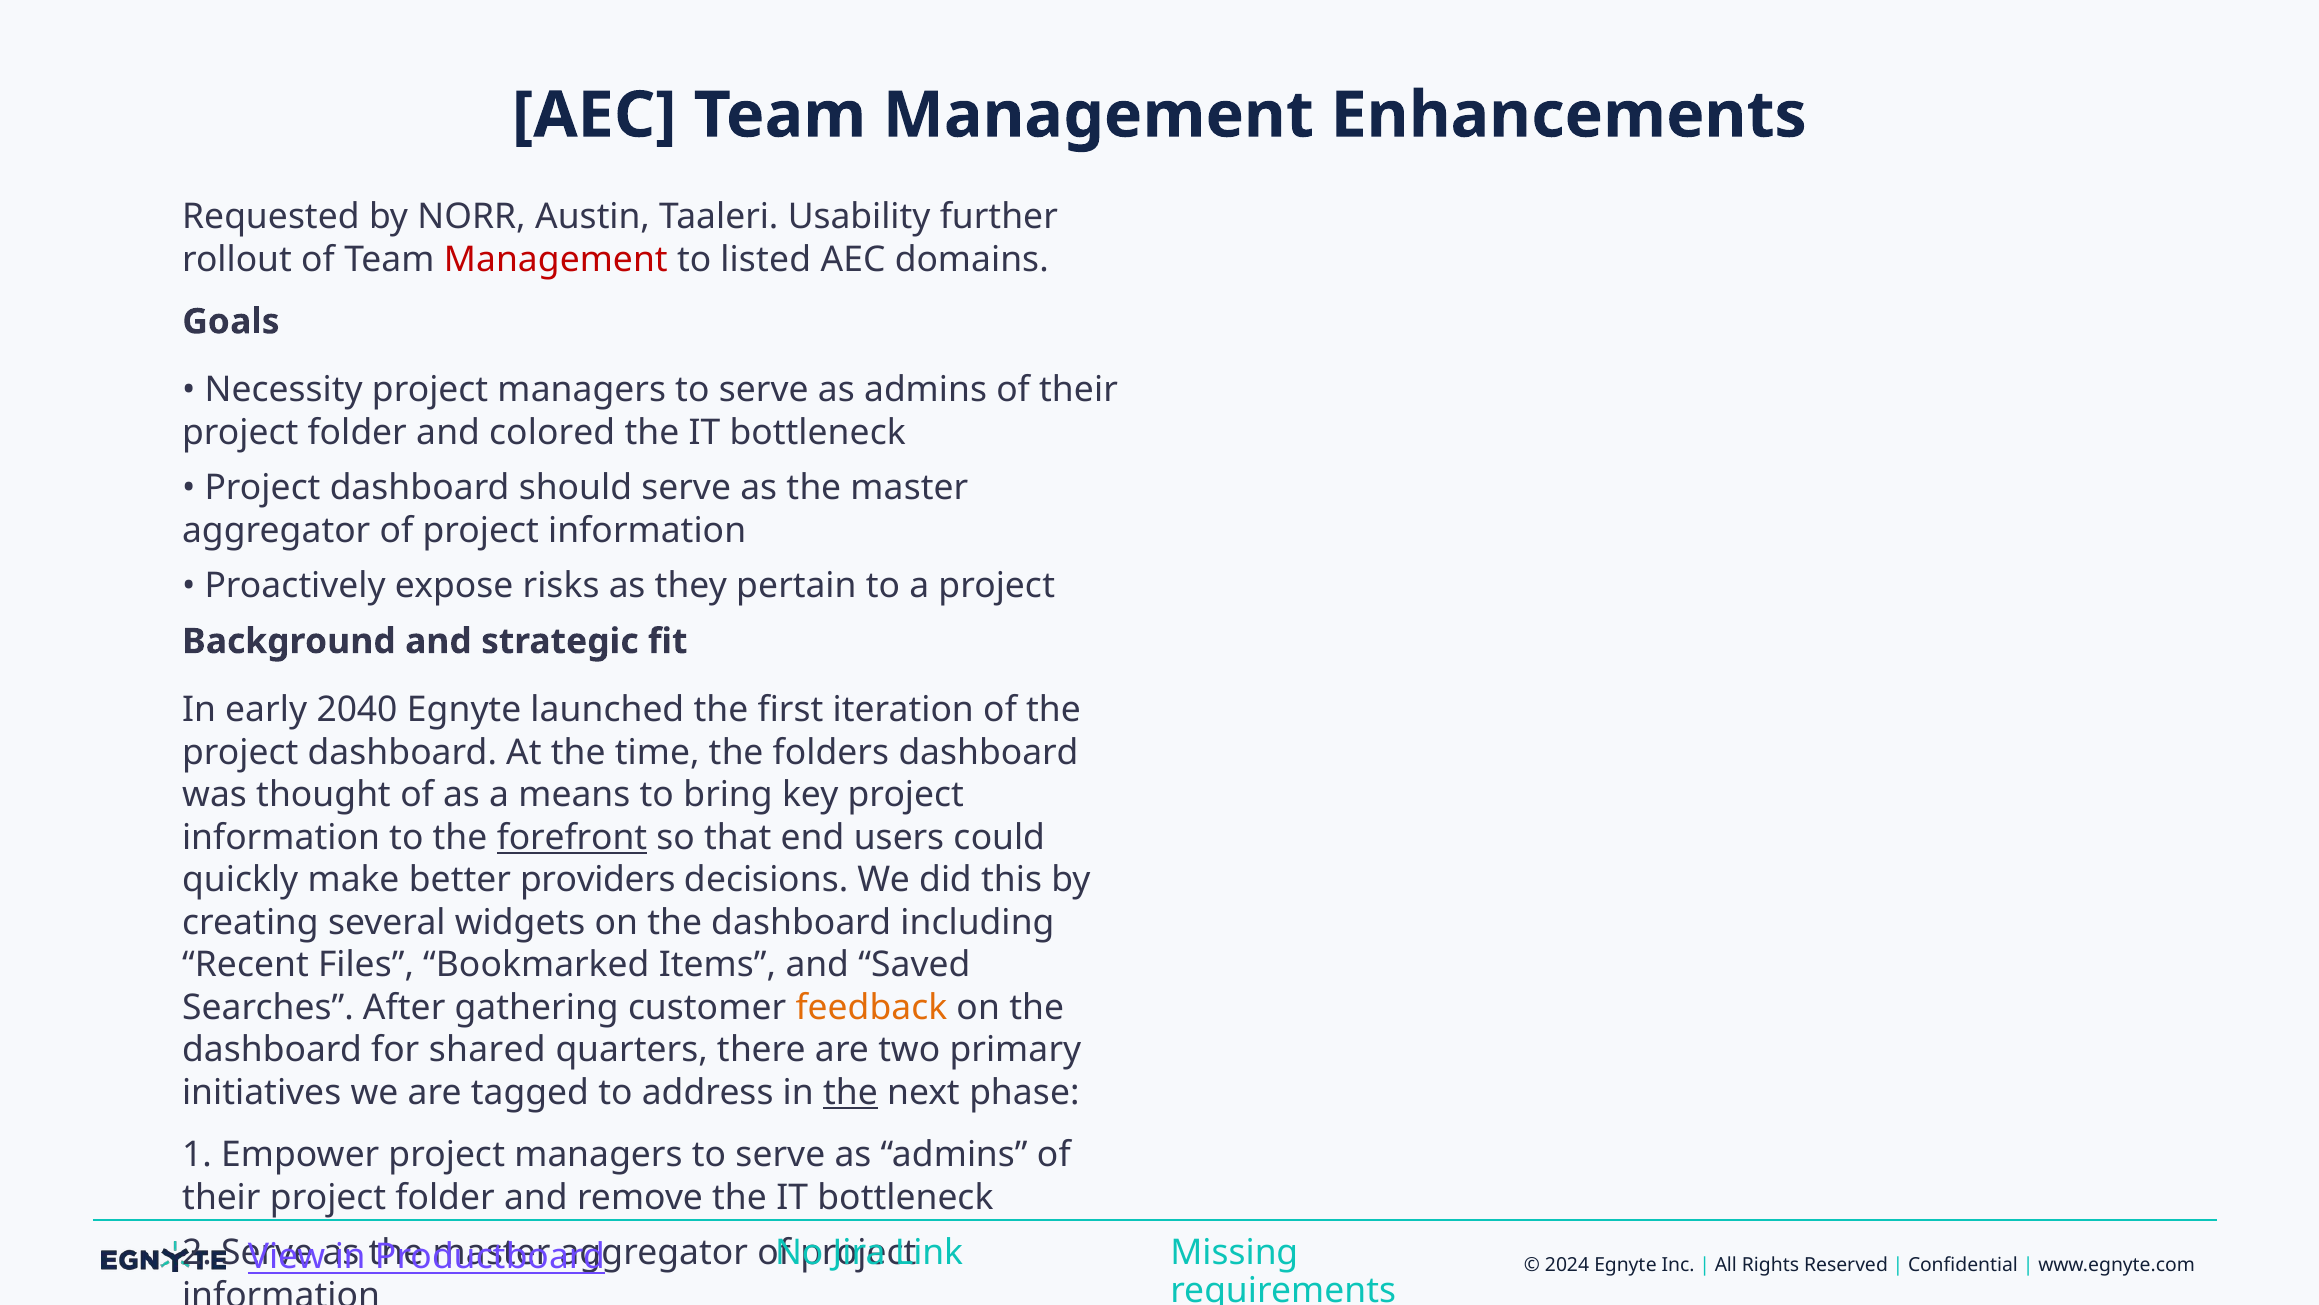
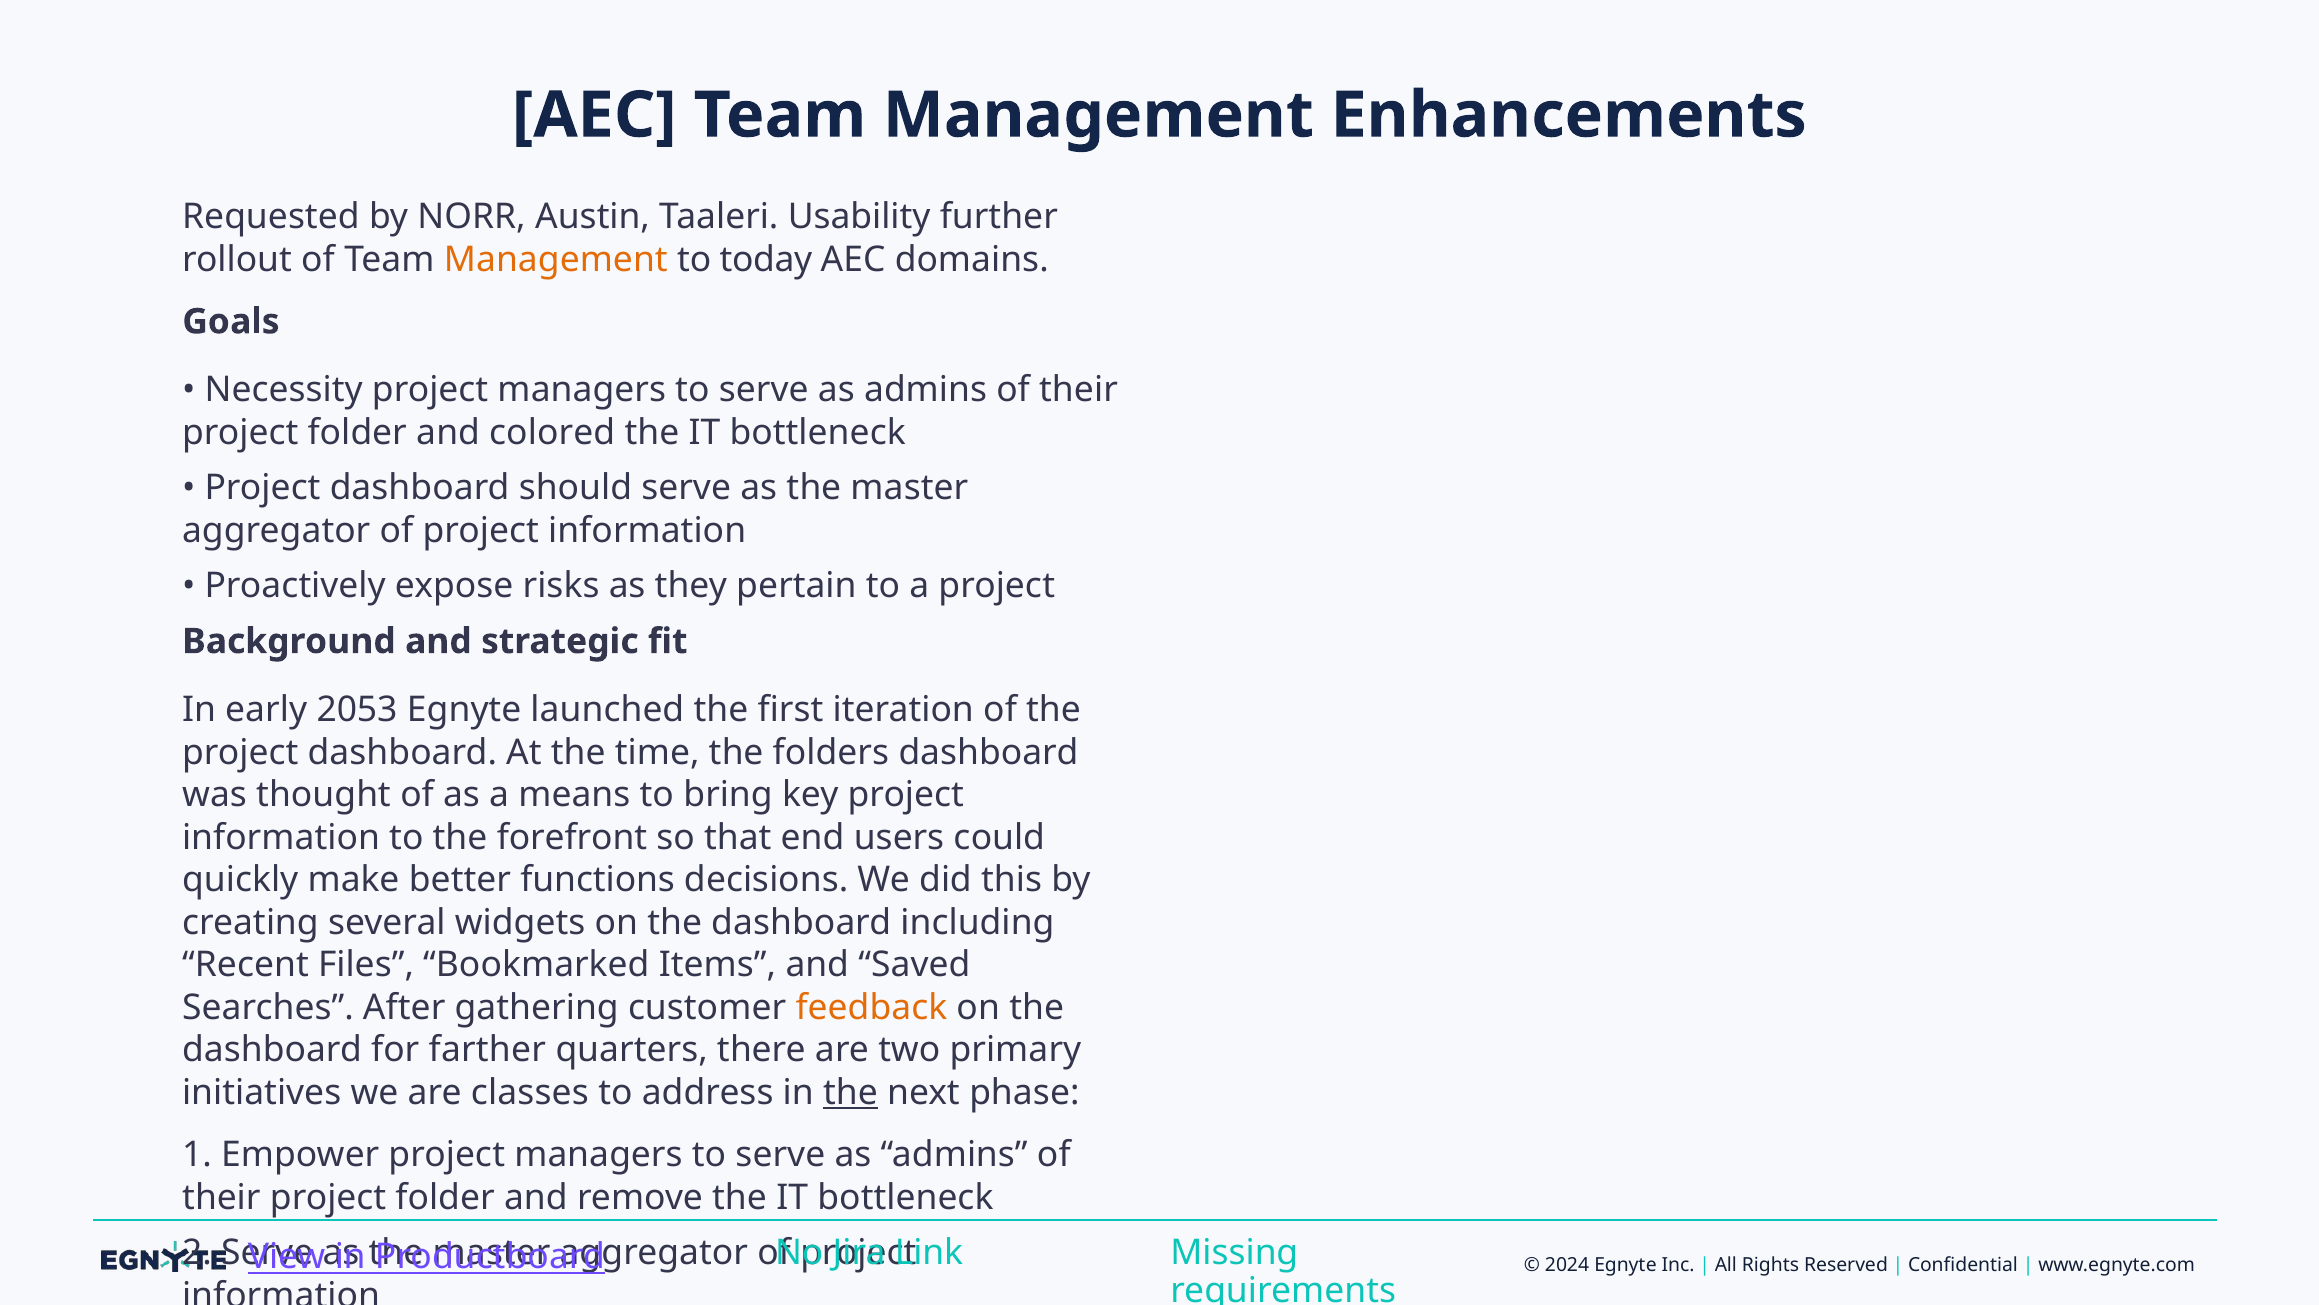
Management at (556, 260) colour: red -> orange
listed: listed -> today
2040: 2040 -> 2053
forefront underline: present -> none
providers: providers -> functions
shared: shared -> farther
tagged: tagged -> classes
